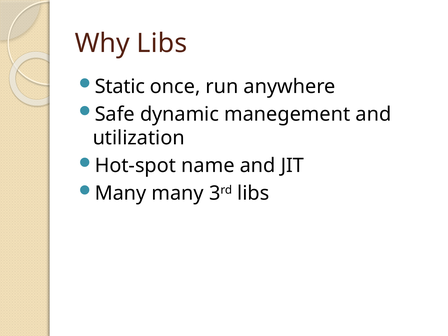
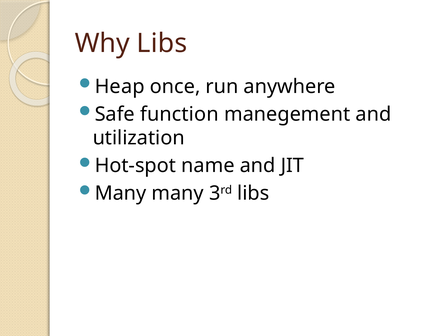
Static: Static -> Heap
dynamic: dynamic -> function
